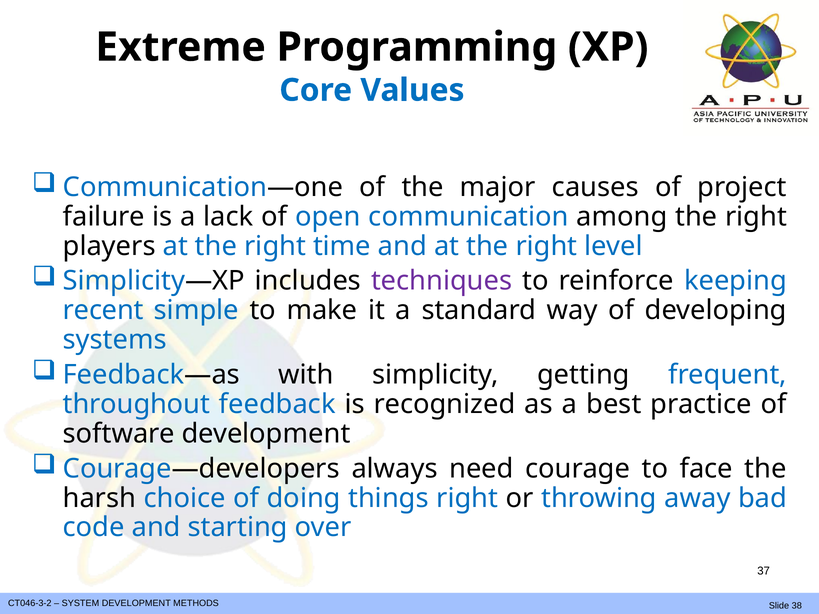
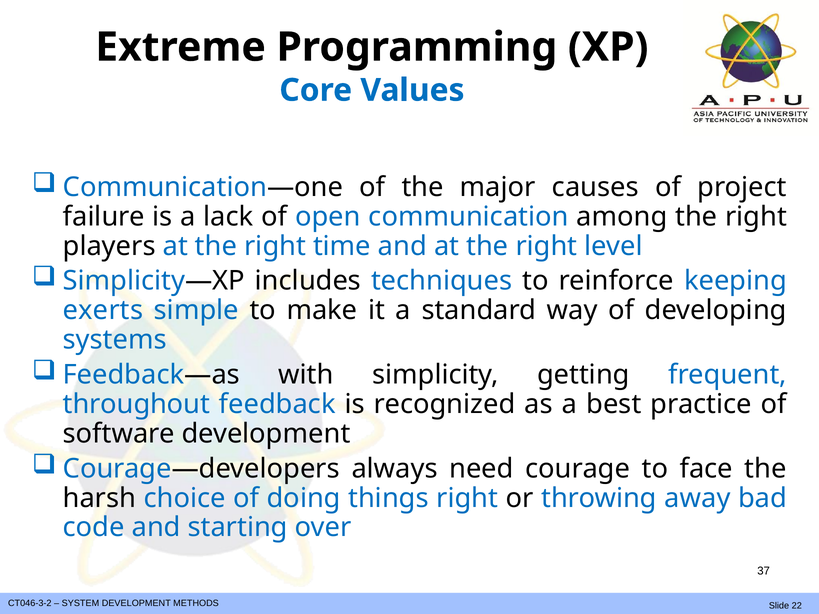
techniques colour: purple -> blue
recent: recent -> exerts
38: 38 -> 22
